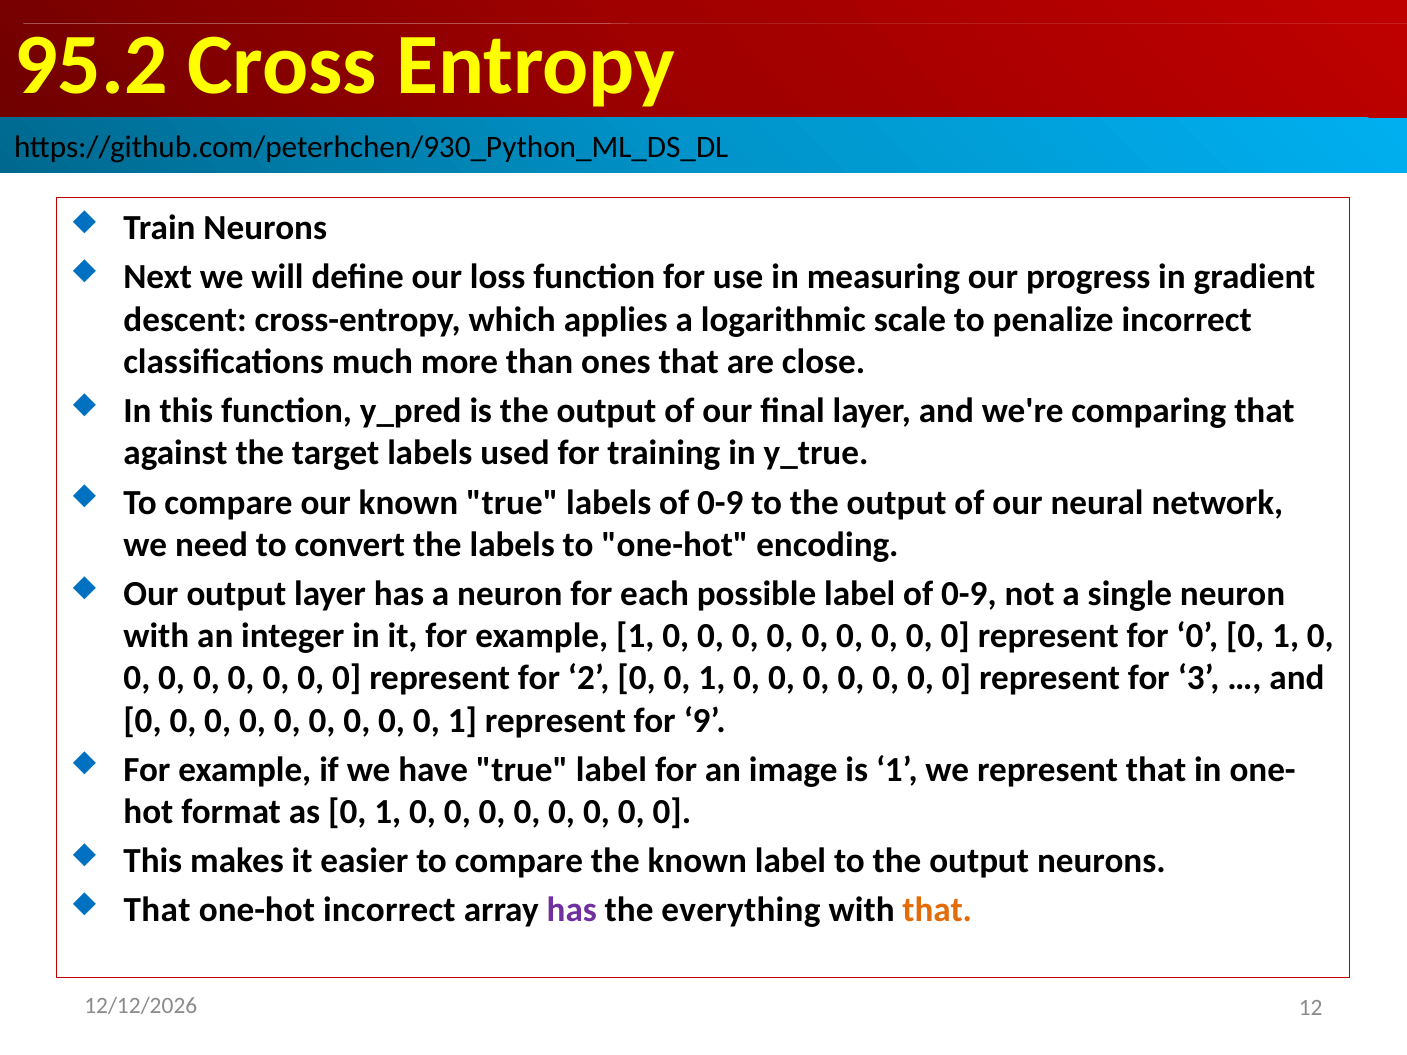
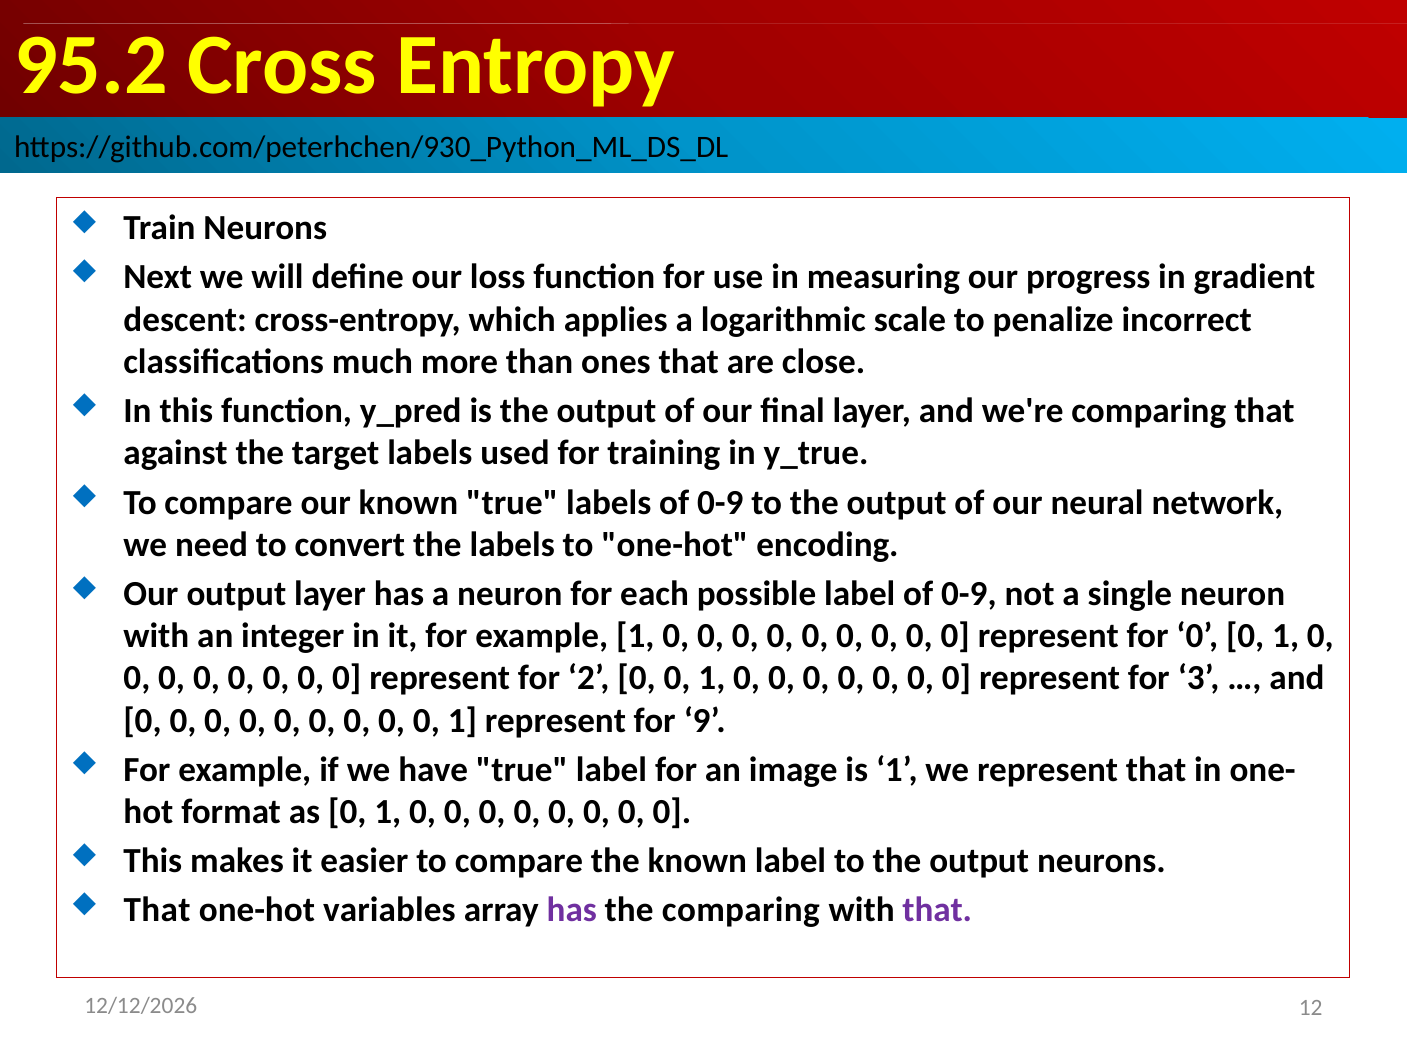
one-hot incorrect: incorrect -> variables
the everything: everything -> comparing
that at (937, 911) colour: orange -> purple
